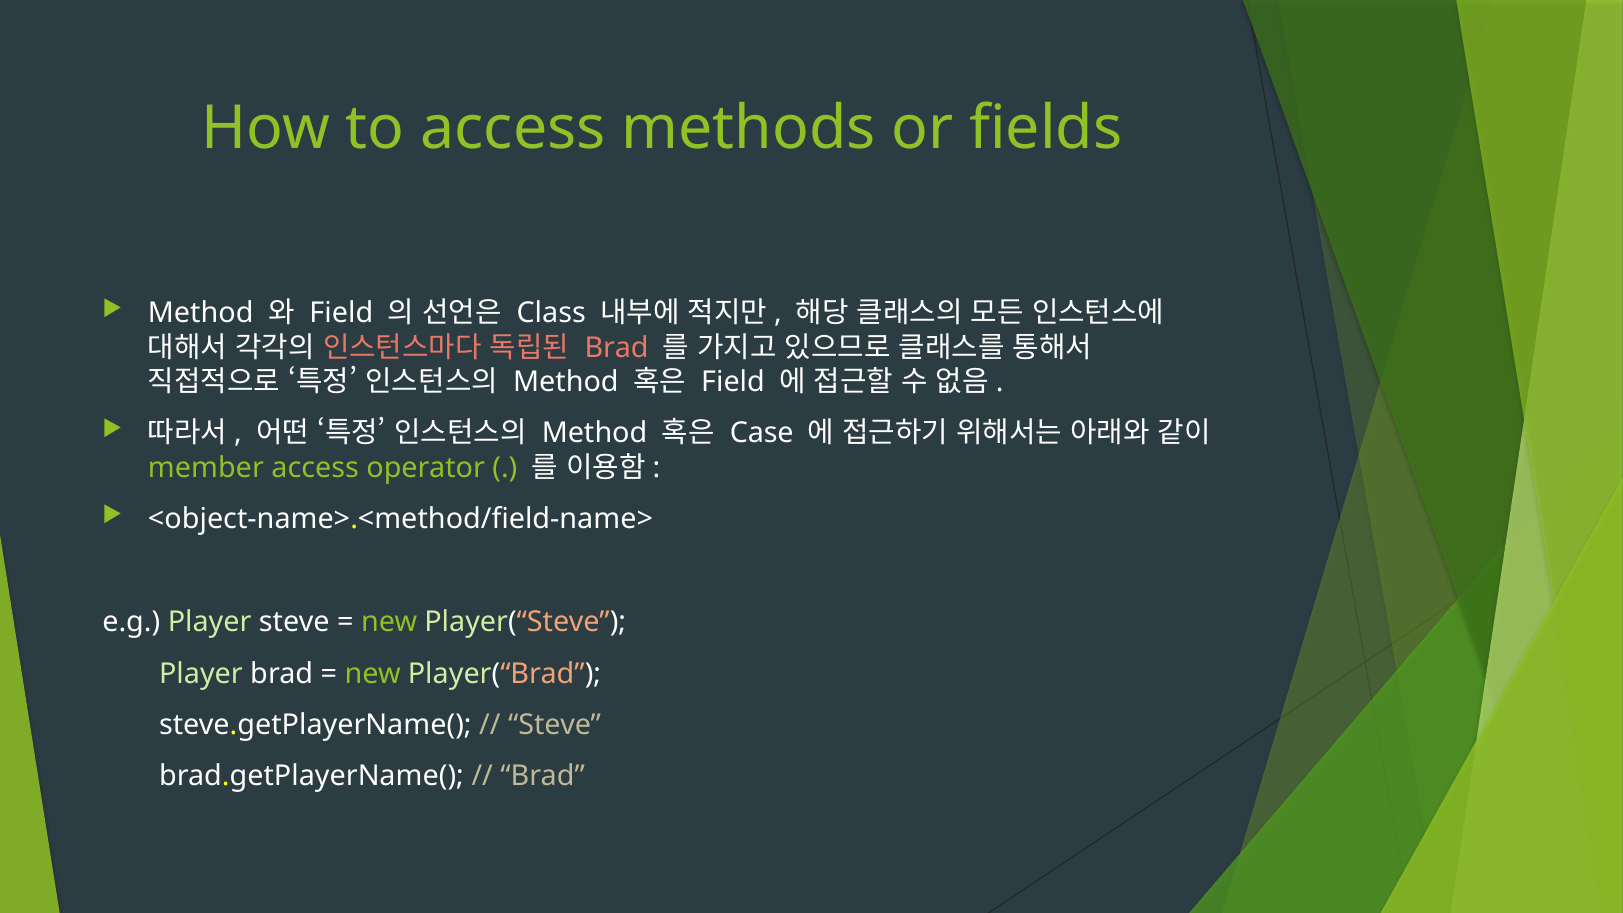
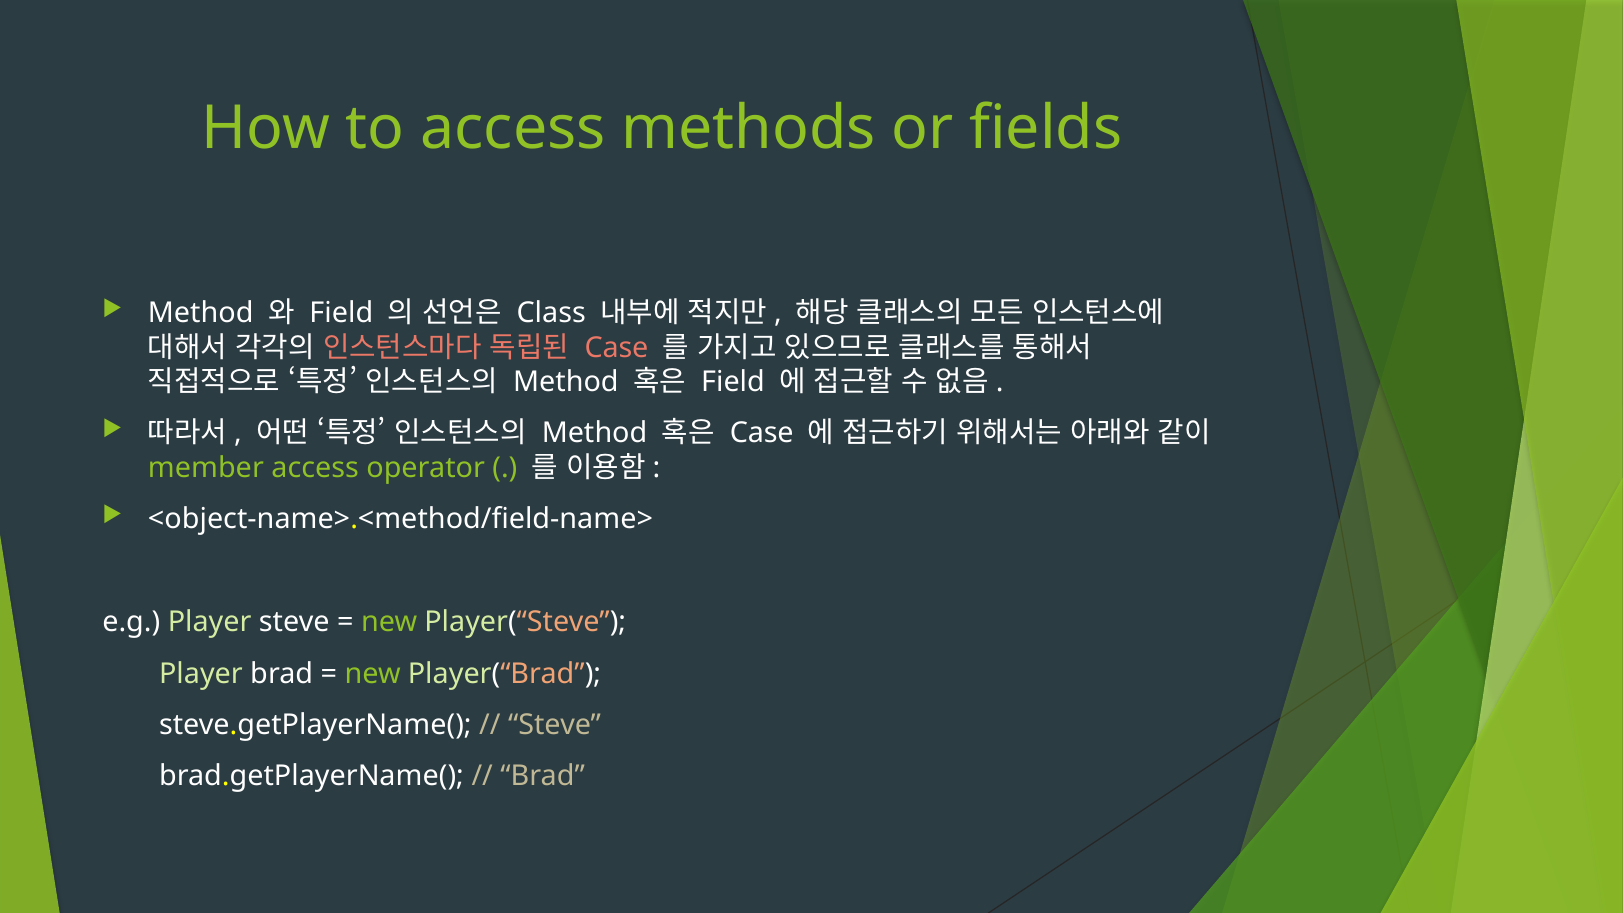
Brad at (617, 347): Brad -> Case
